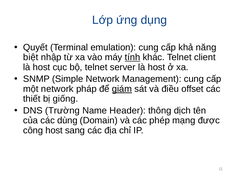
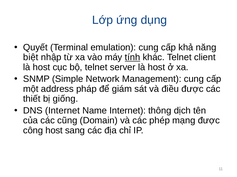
một network: network -> address
giám underline: present -> none
điều offset: offset -> được
DNS Trường: Trường -> Internet
Name Header: Header -> Internet
dùng: dùng -> cũng
